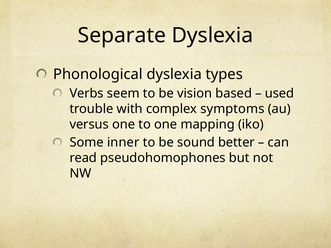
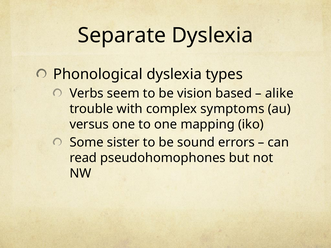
used: used -> alike
inner: inner -> sister
better: better -> errors
